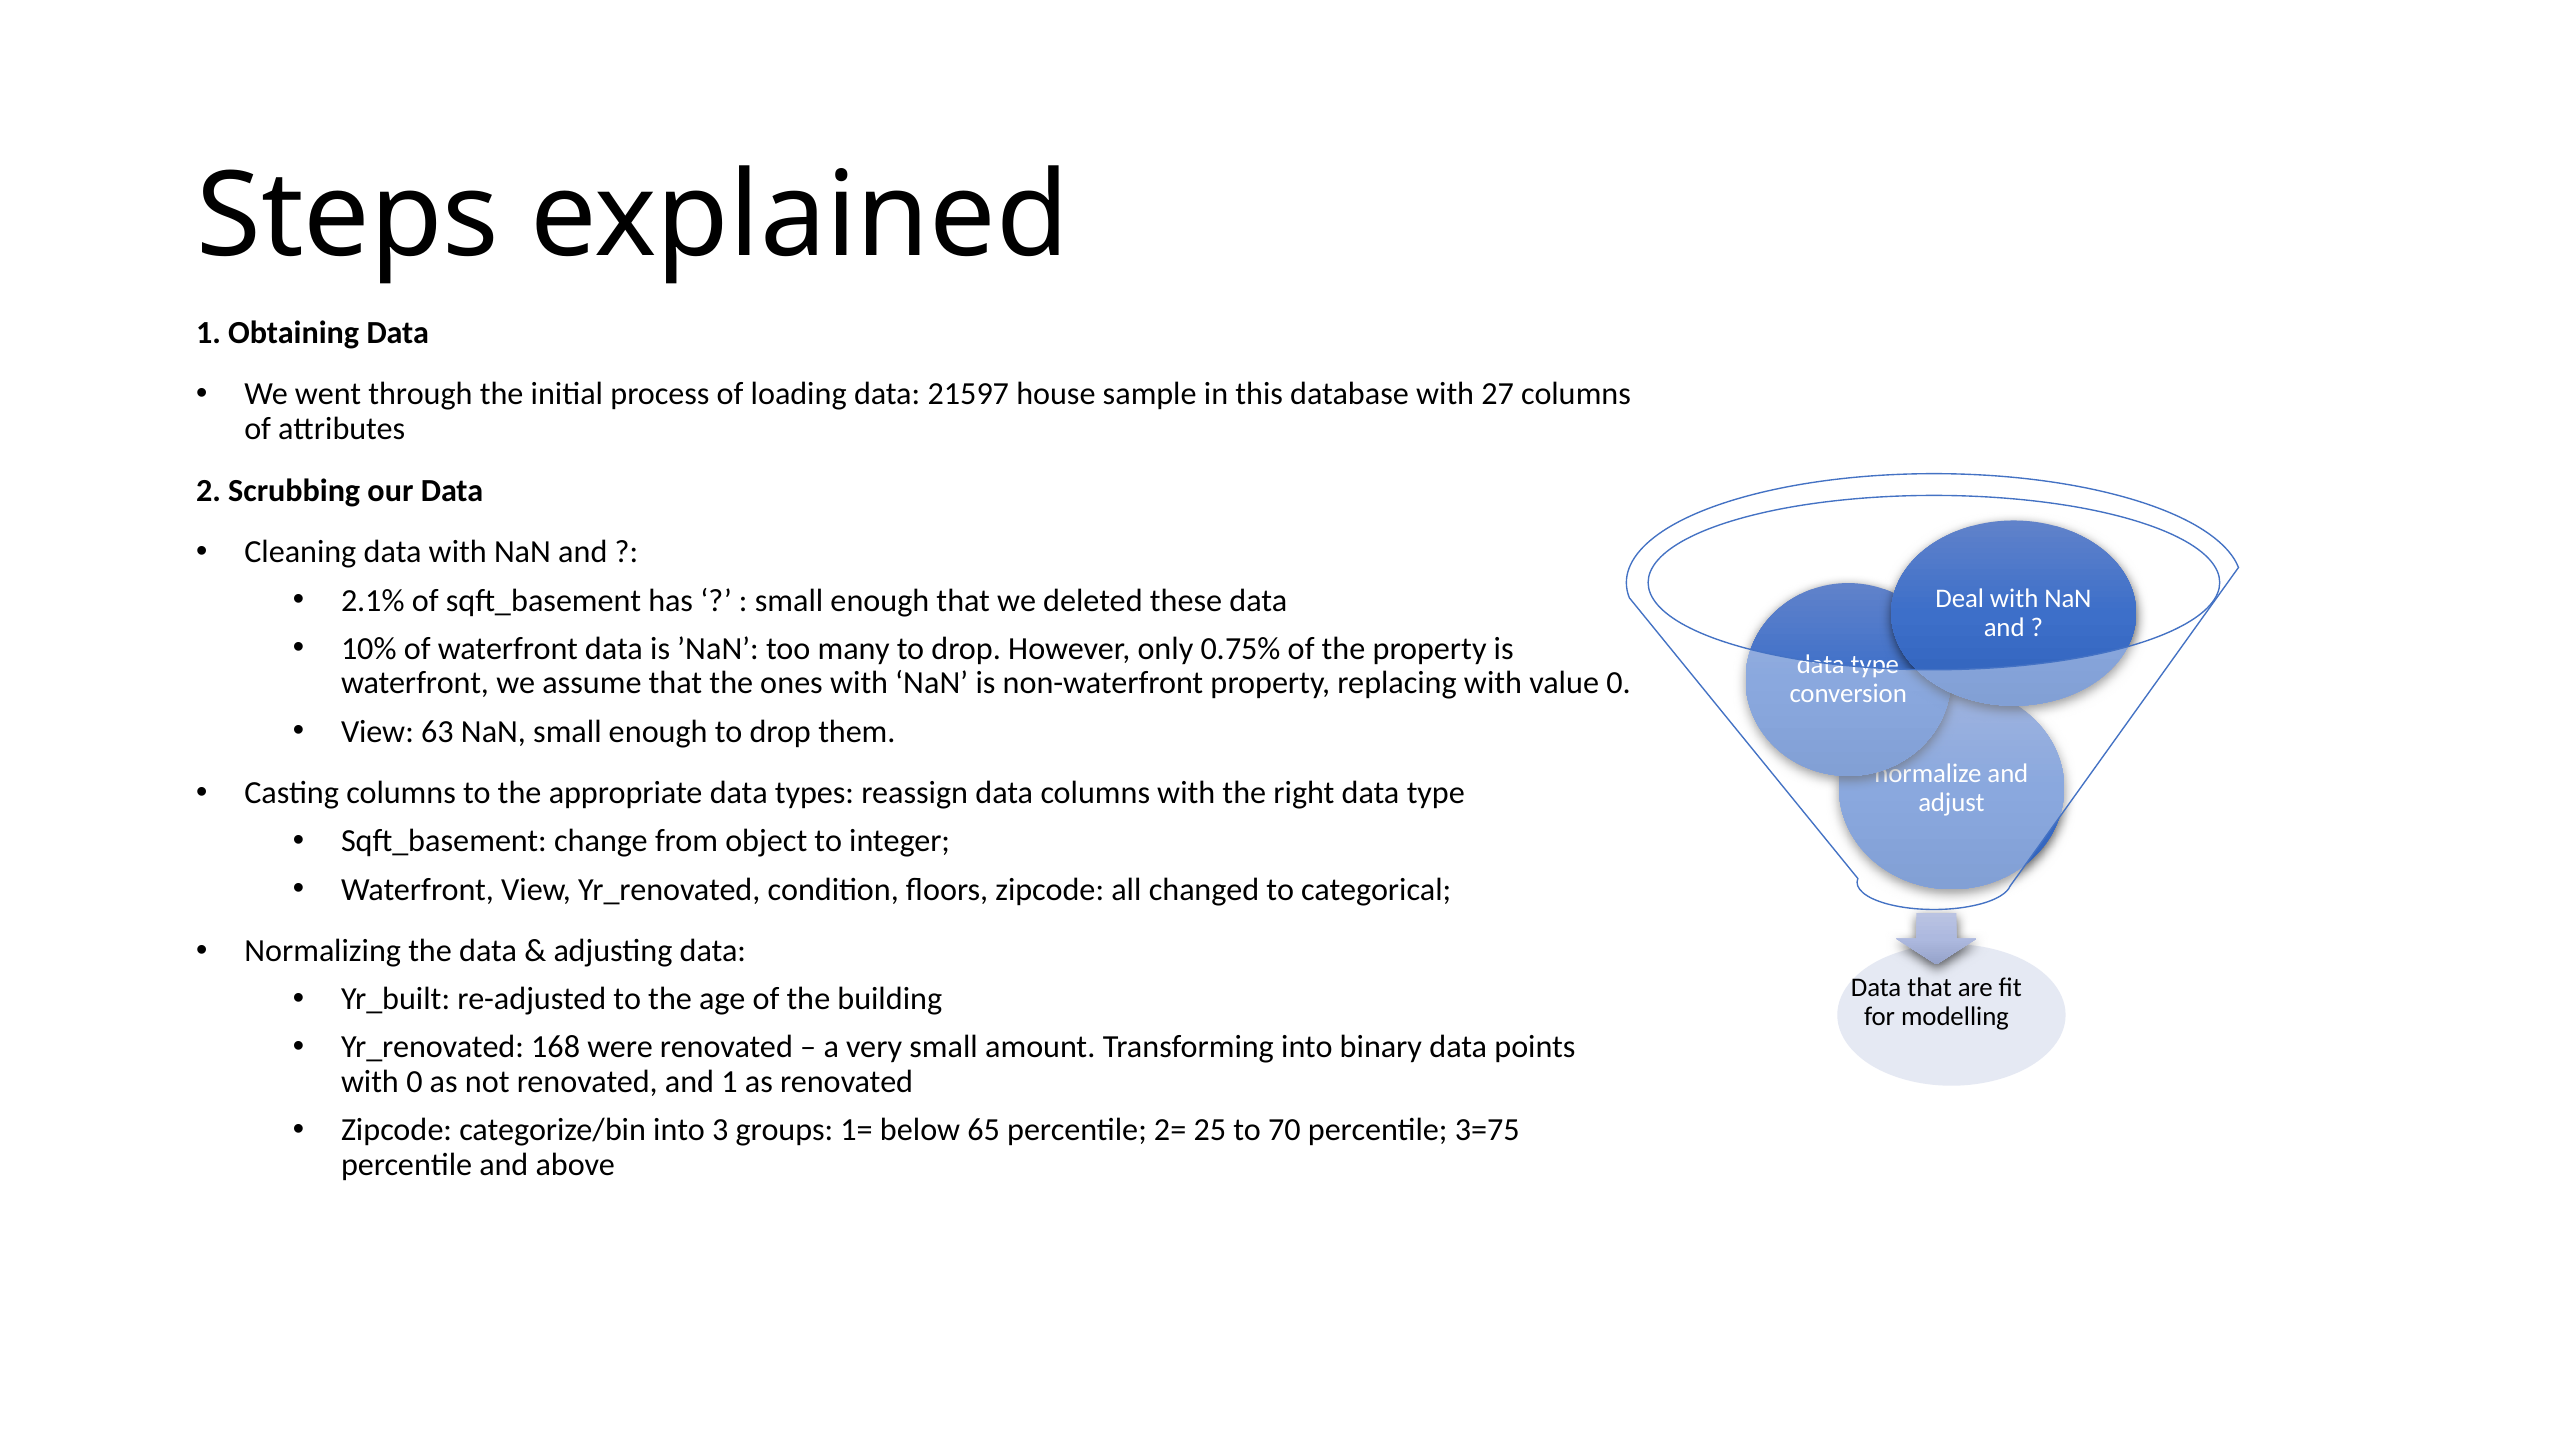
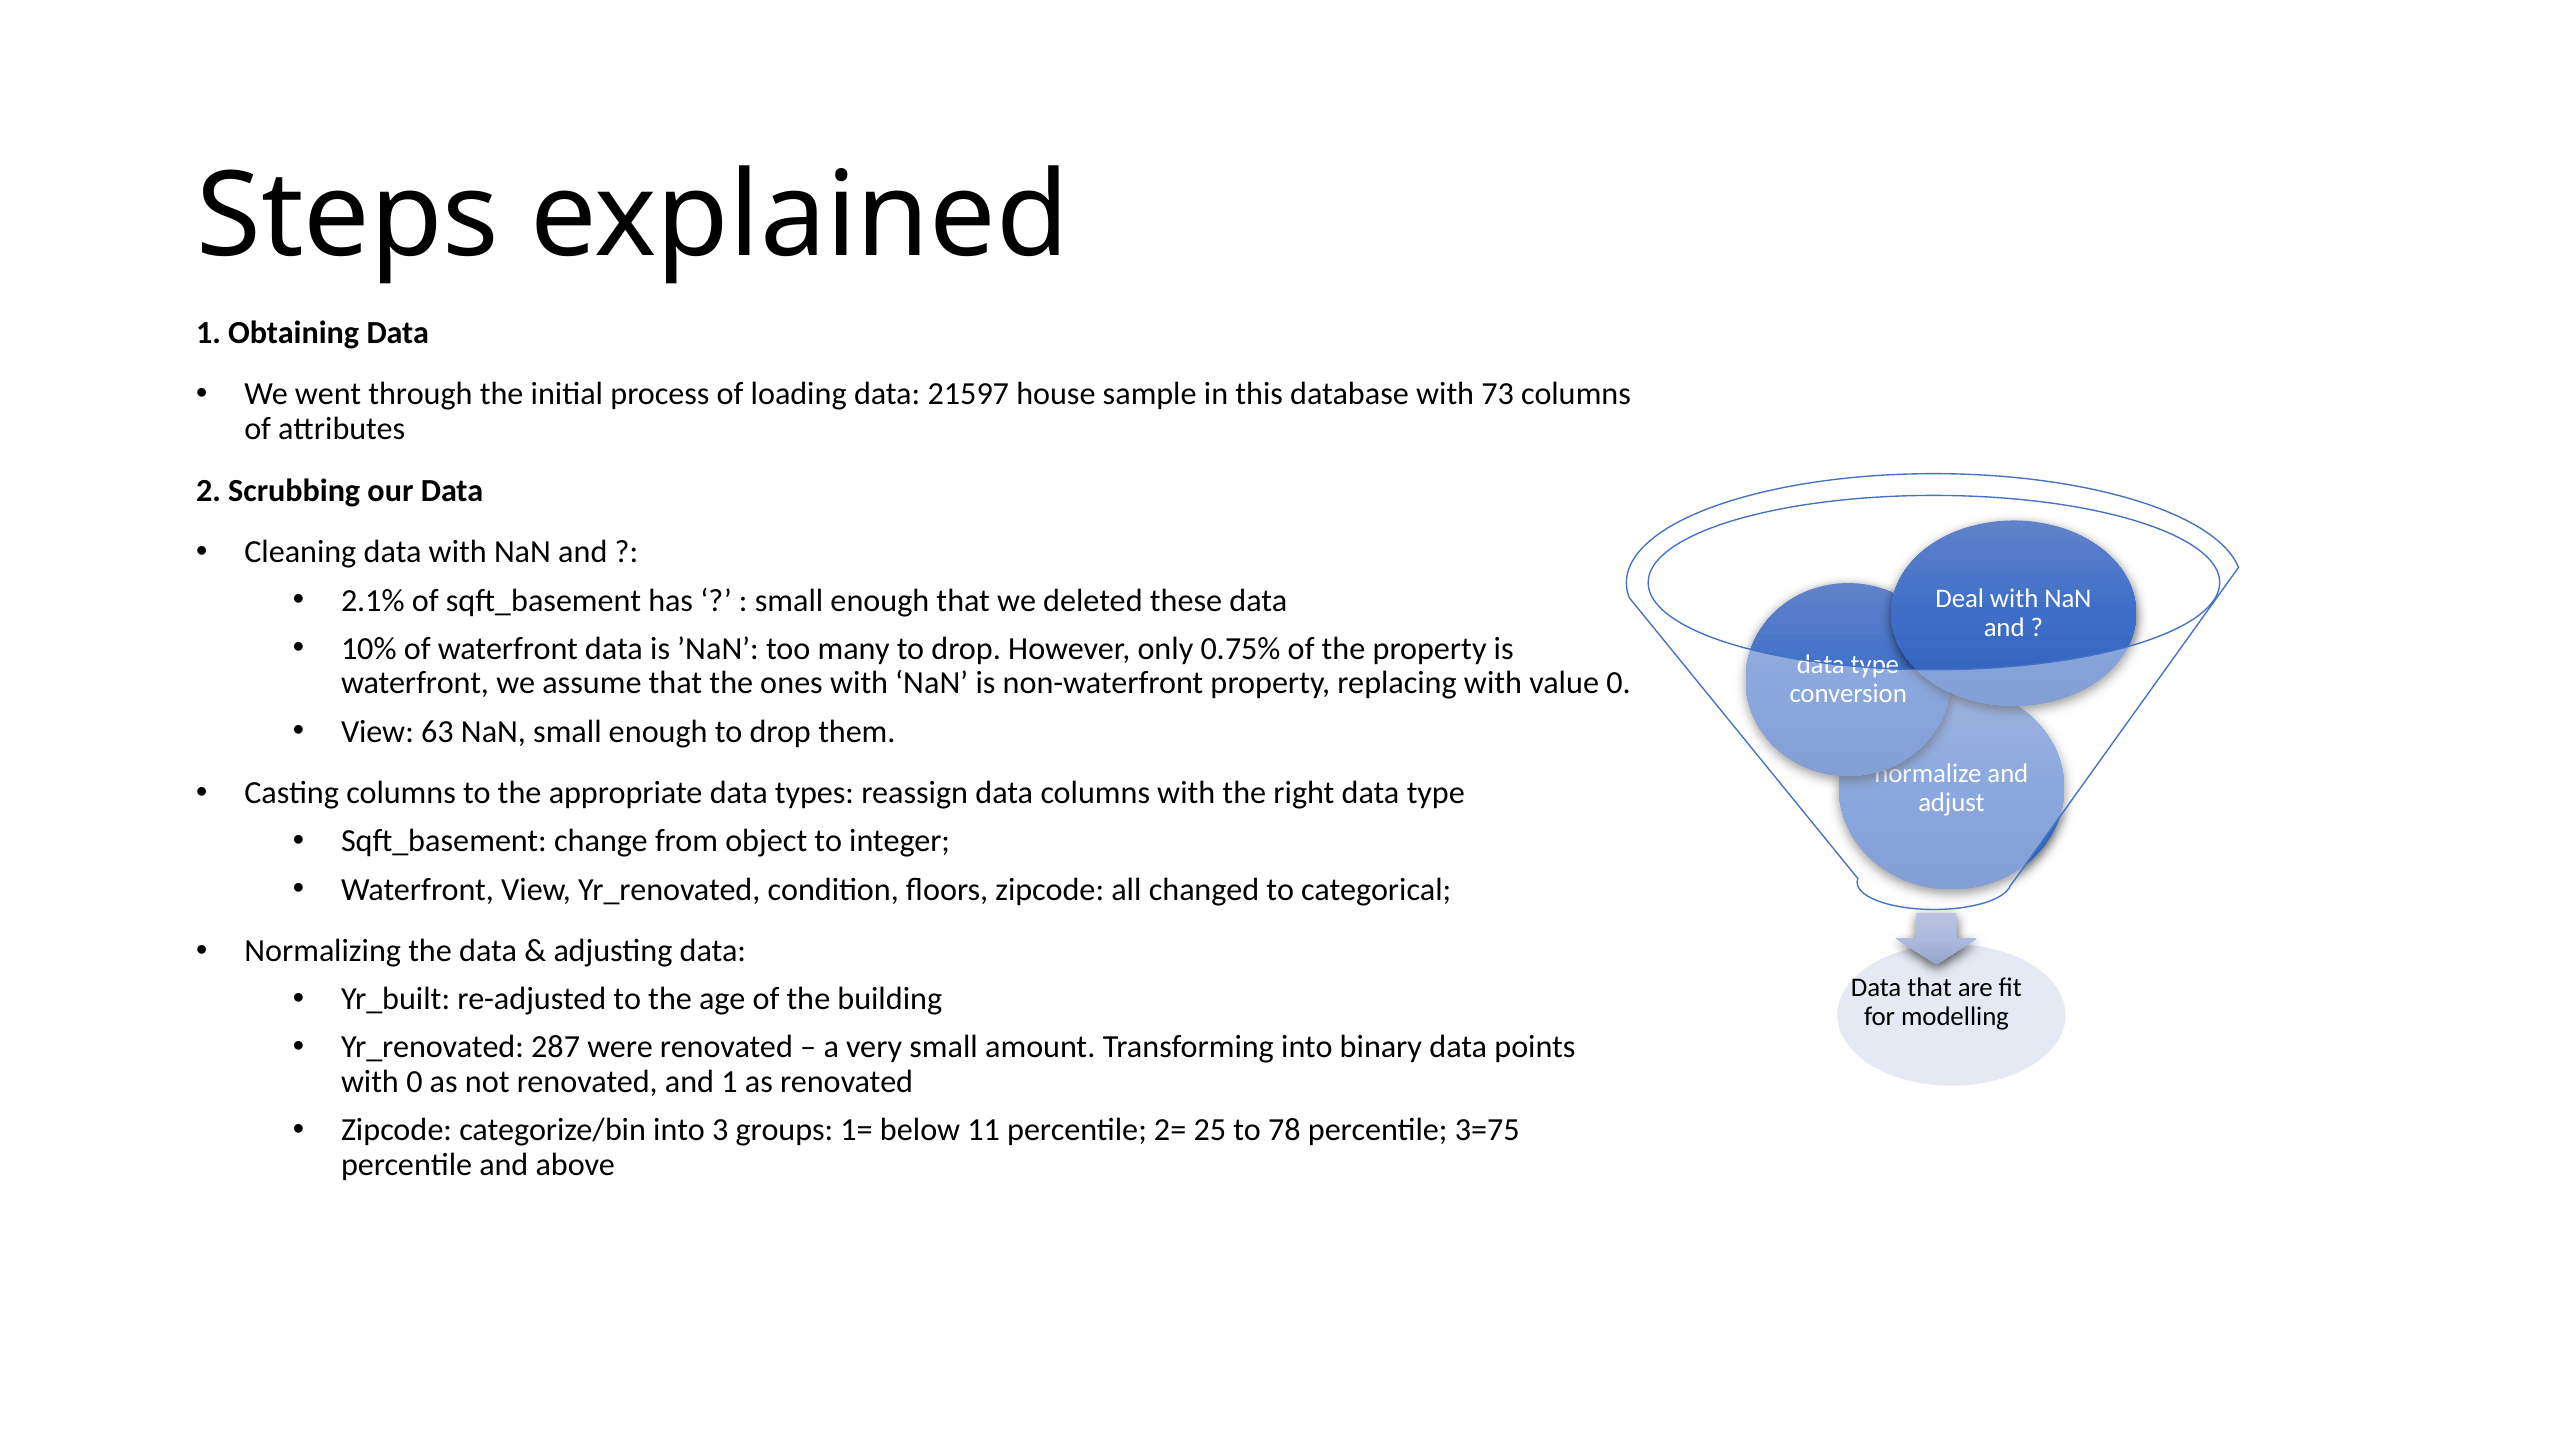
27: 27 -> 73
168: 168 -> 287
65: 65 -> 11
70: 70 -> 78
